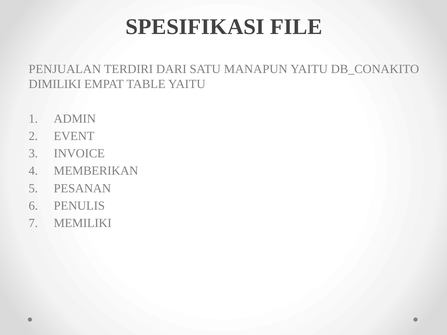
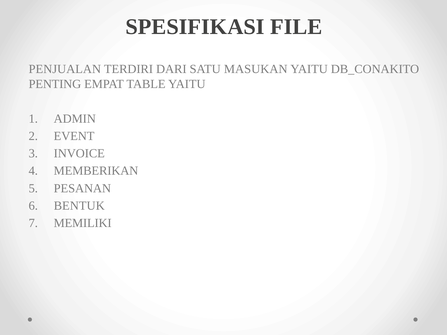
MANAPUN: MANAPUN -> MASUKAN
DIMILIKI: DIMILIKI -> PENTING
PENULIS: PENULIS -> BENTUK
